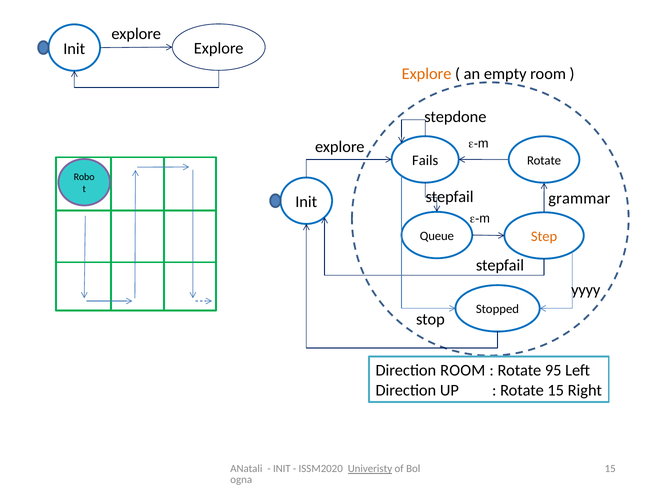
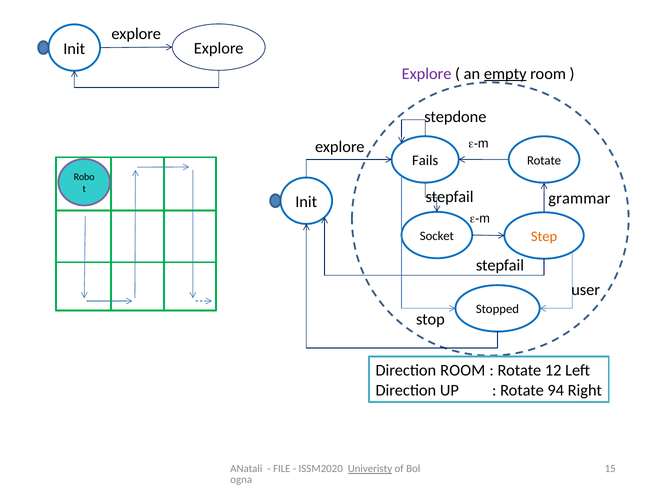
Explore at (427, 74) colour: orange -> purple
empty underline: none -> present
Queue: Queue -> Socket
yyyy: yyyy -> user
95: 95 -> 12
Rotate 15: 15 -> 94
INIT at (282, 469): INIT -> FILE
